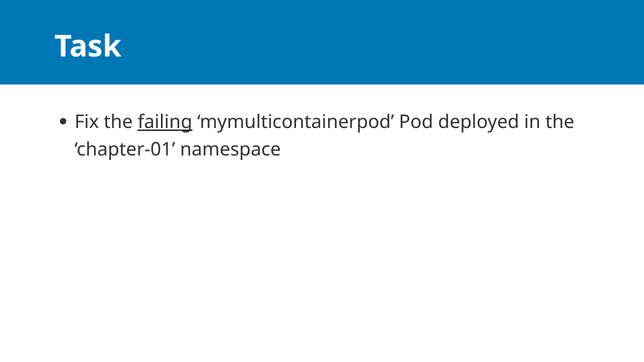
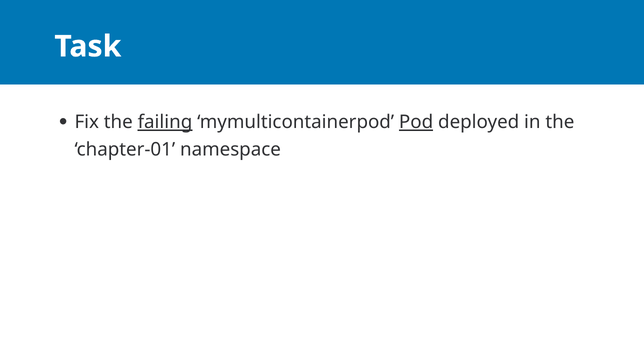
Pod underline: none -> present
